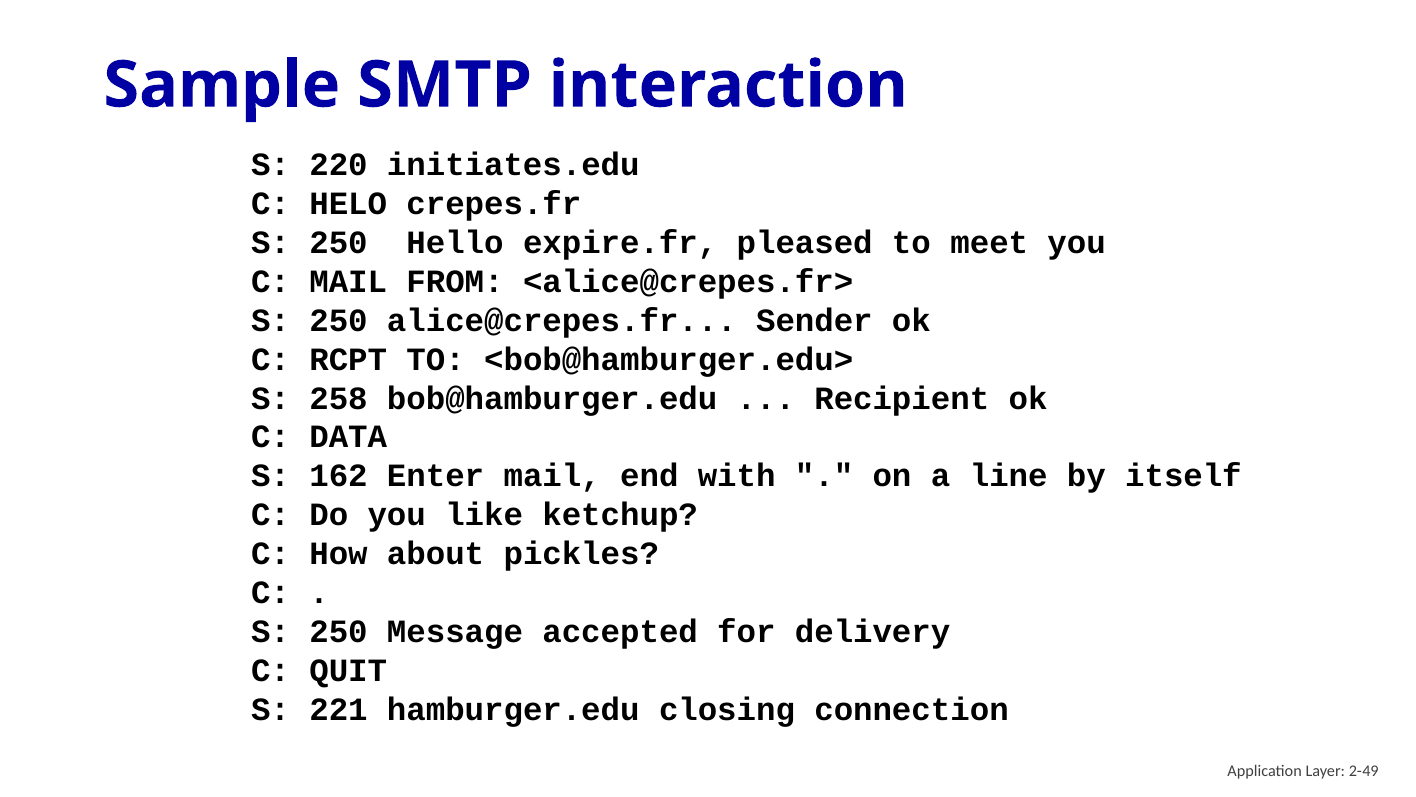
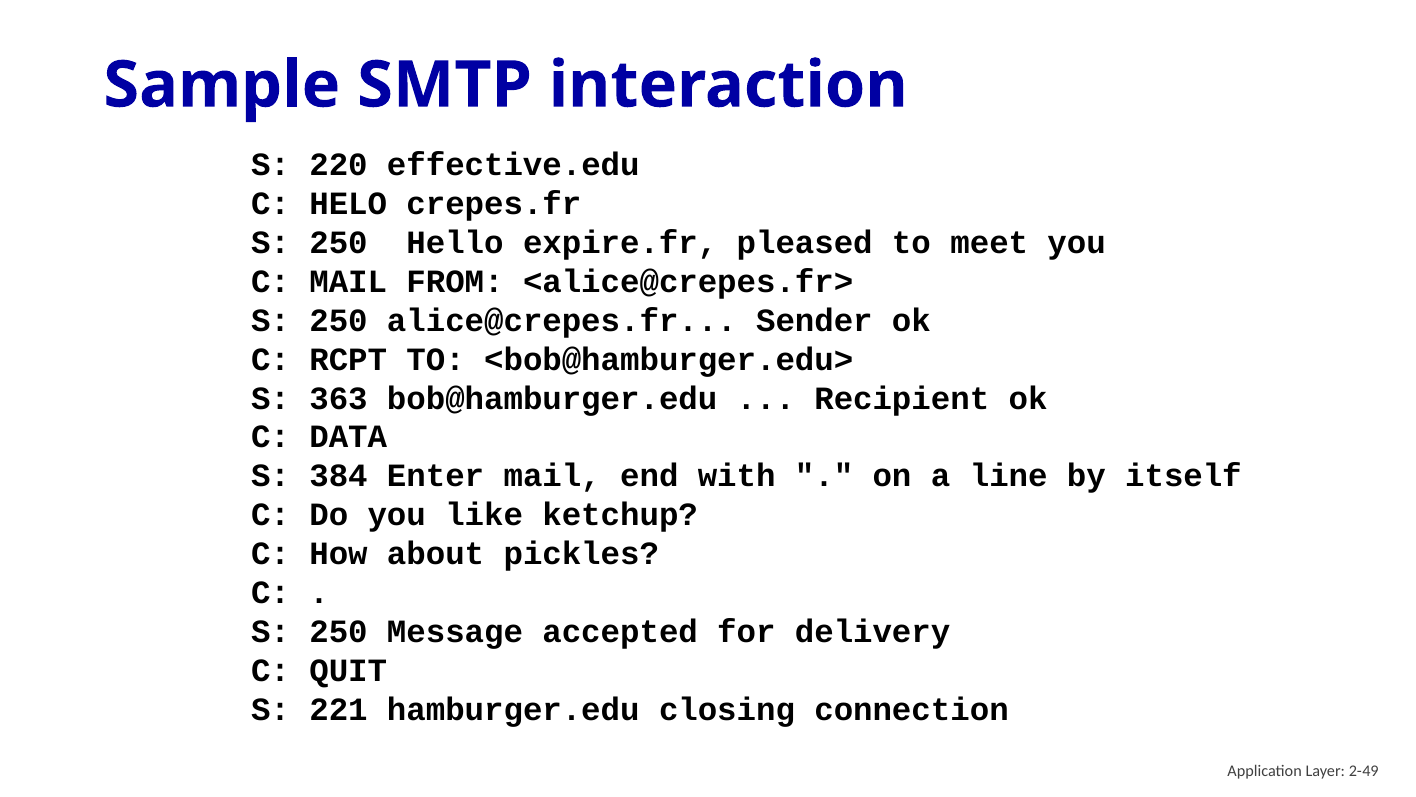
initiates.edu: initiates.edu -> effective.edu
258: 258 -> 363
162: 162 -> 384
